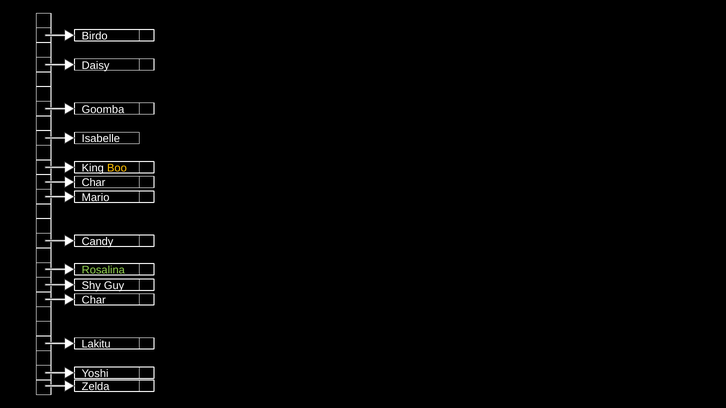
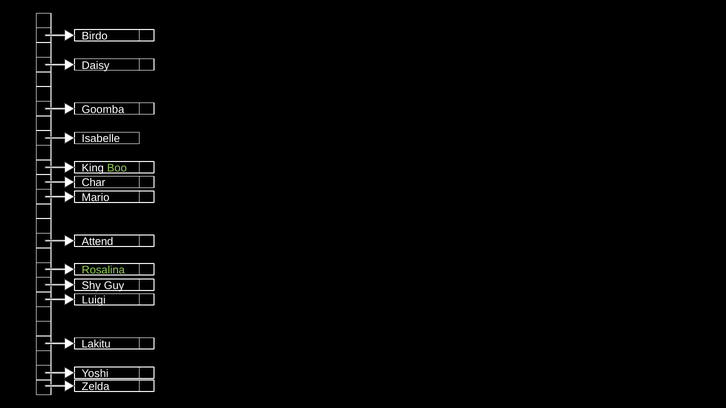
Boo colour: yellow -> light green
Candy: Candy -> Attend
Char at (94, 300): Char -> Luigi
